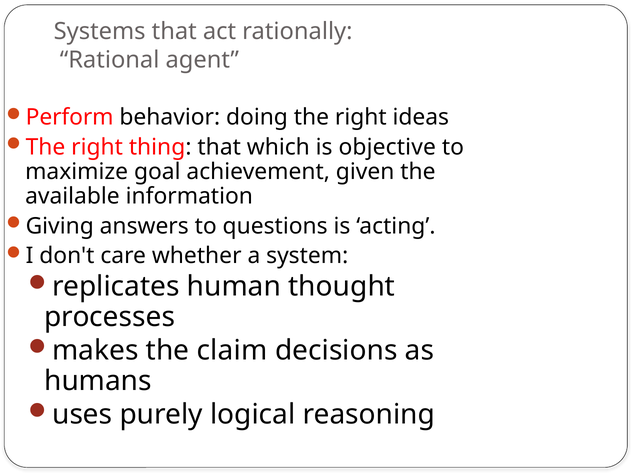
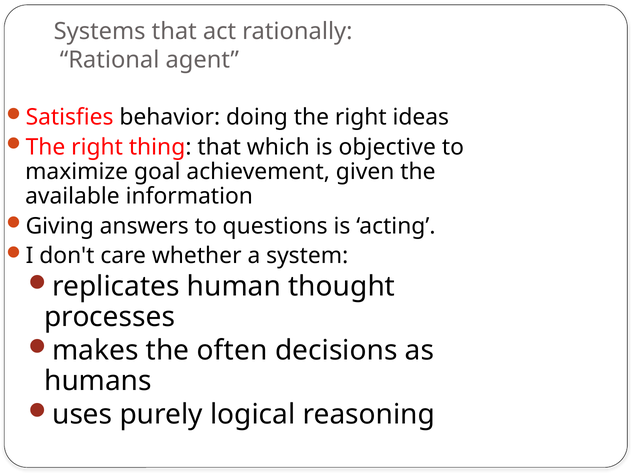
Perform: Perform -> Satisfies
claim: claim -> often
